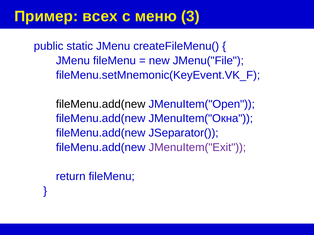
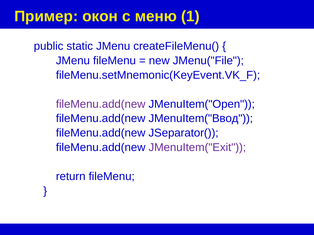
всех: всех -> окон
3: 3 -> 1
fileMenu.add(new at (101, 104) colour: black -> purple
JMenuItem("Окна: JMenuItem("Окна -> JMenuItem("Ввод
